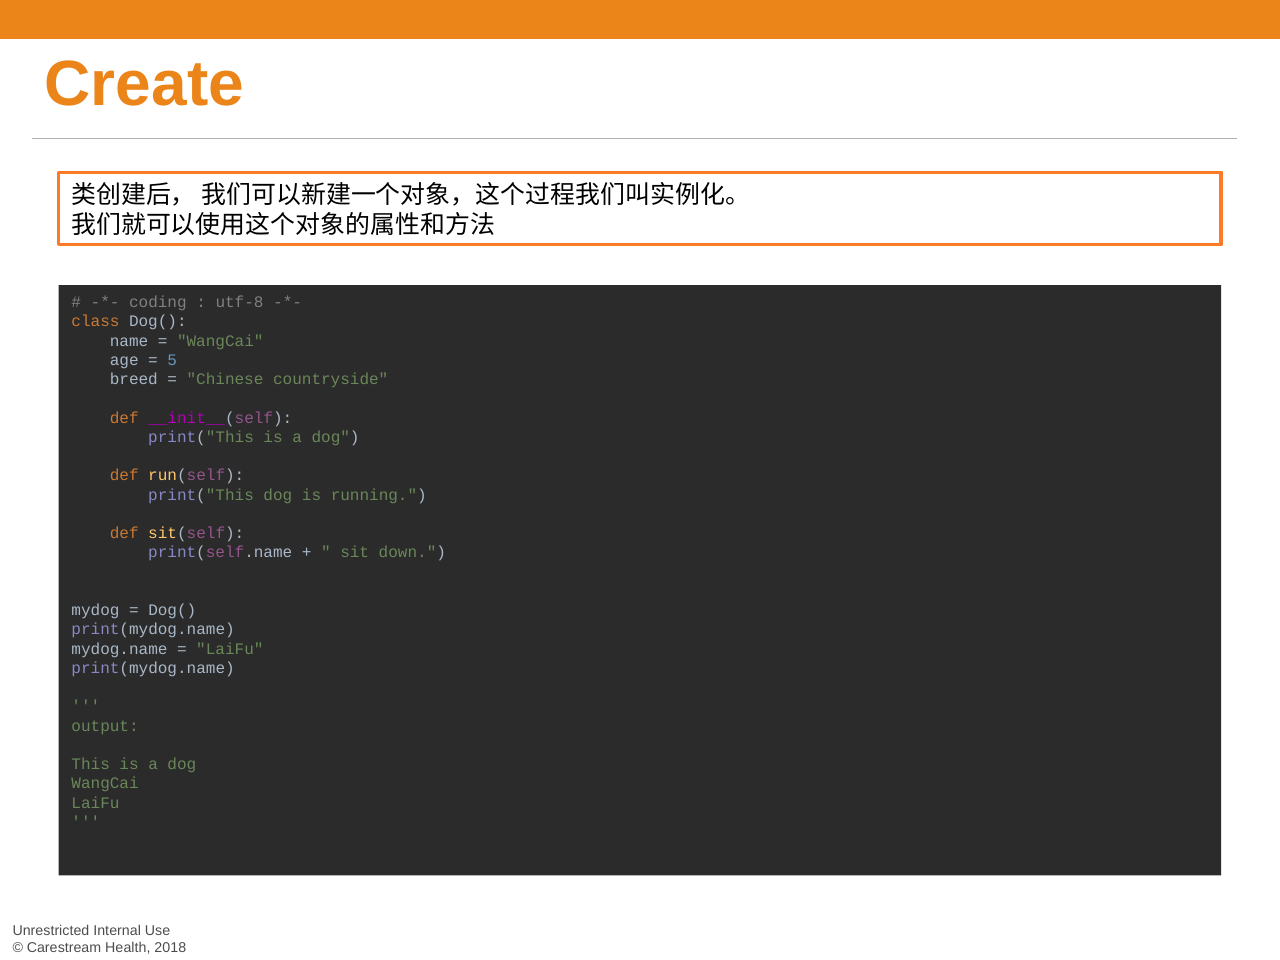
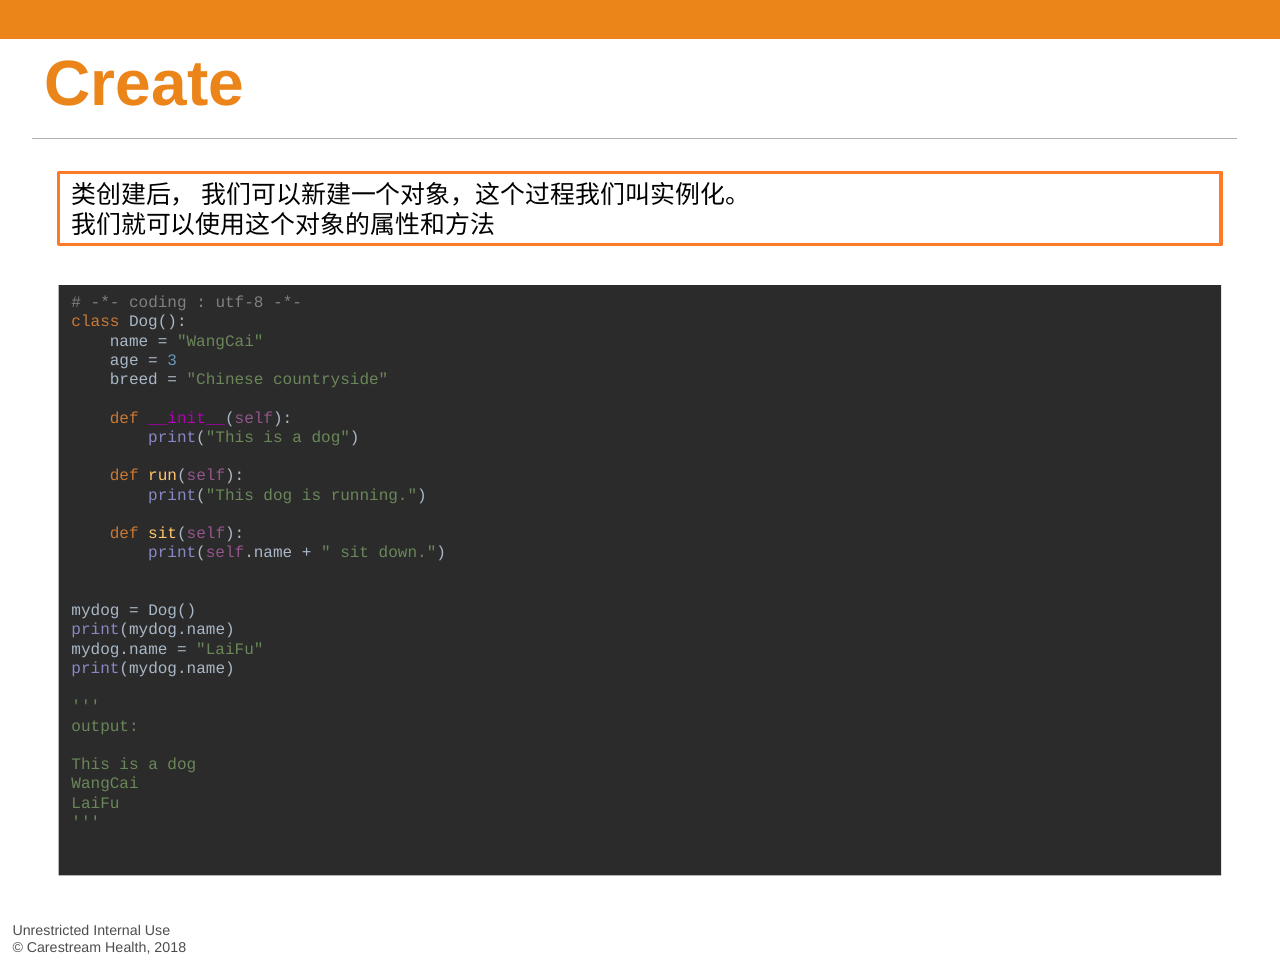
5: 5 -> 3
